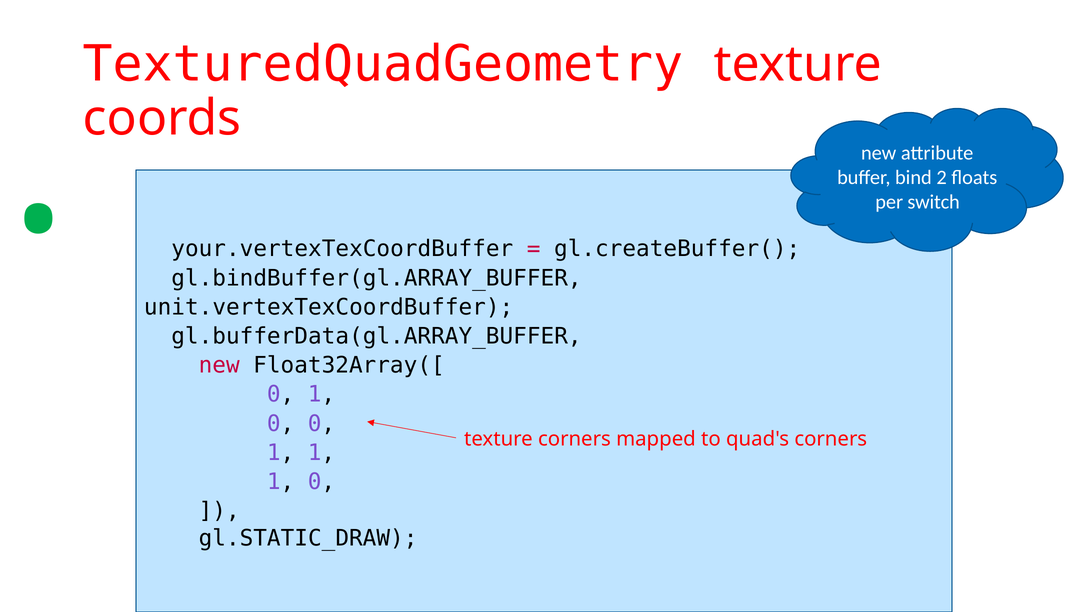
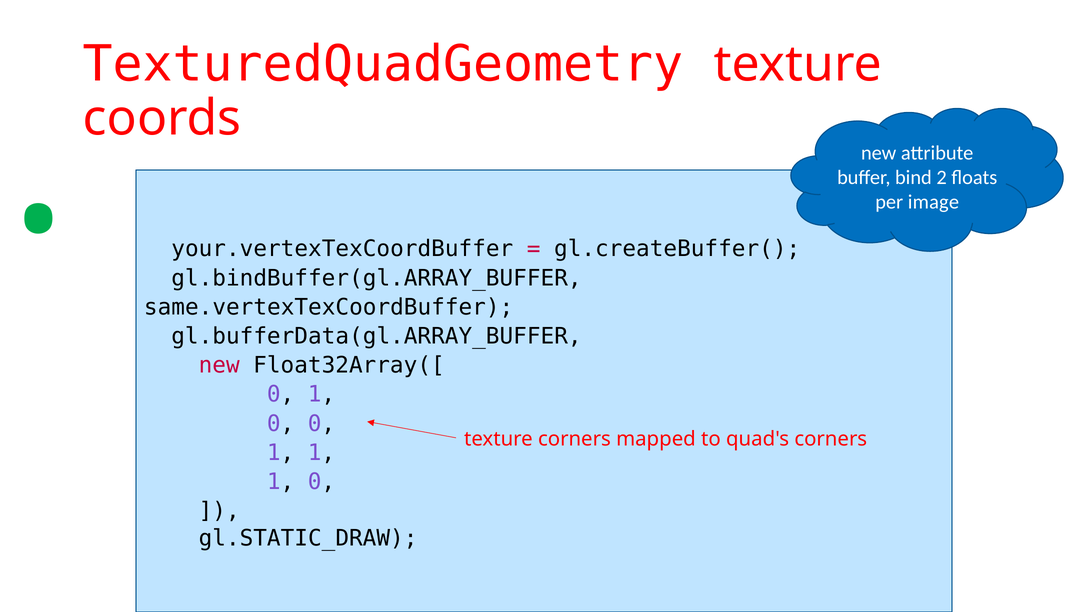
switch: switch -> image
unit.vertexTexCoordBuffer: unit.vertexTexCoordBuffer -> same.vertexTexCoordBuffer
